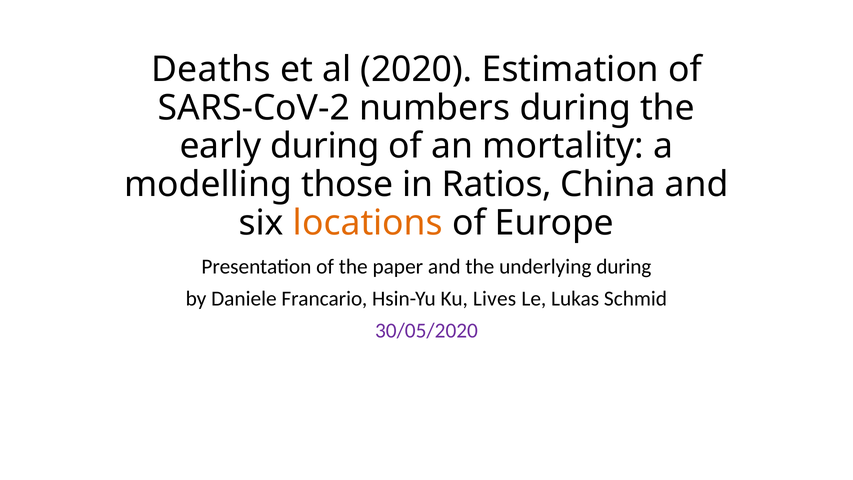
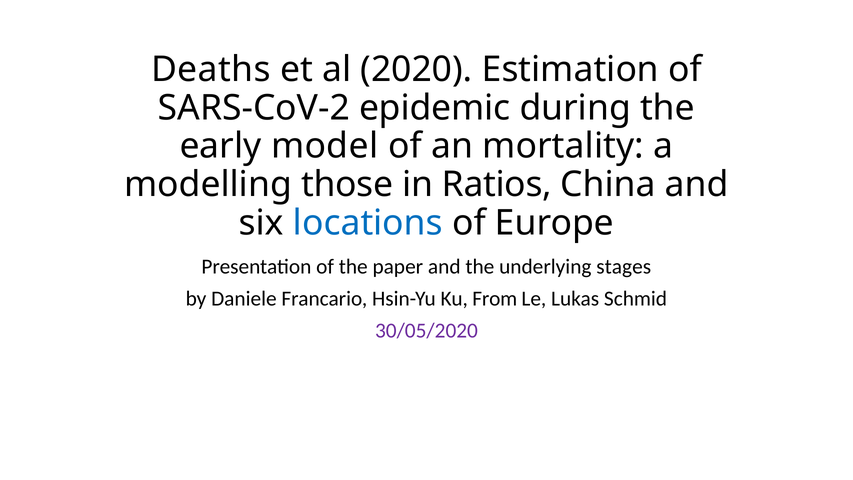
numbers: numbers -> epidemic
early during: during -> model
locations colour: orange -> blue
underlying during: during -> stages
Lives: Lives -> From
